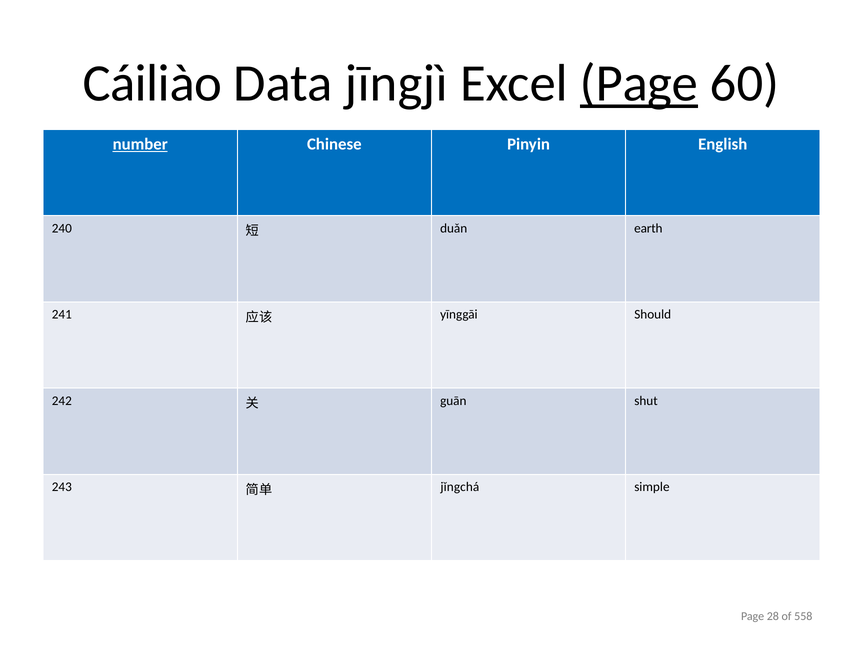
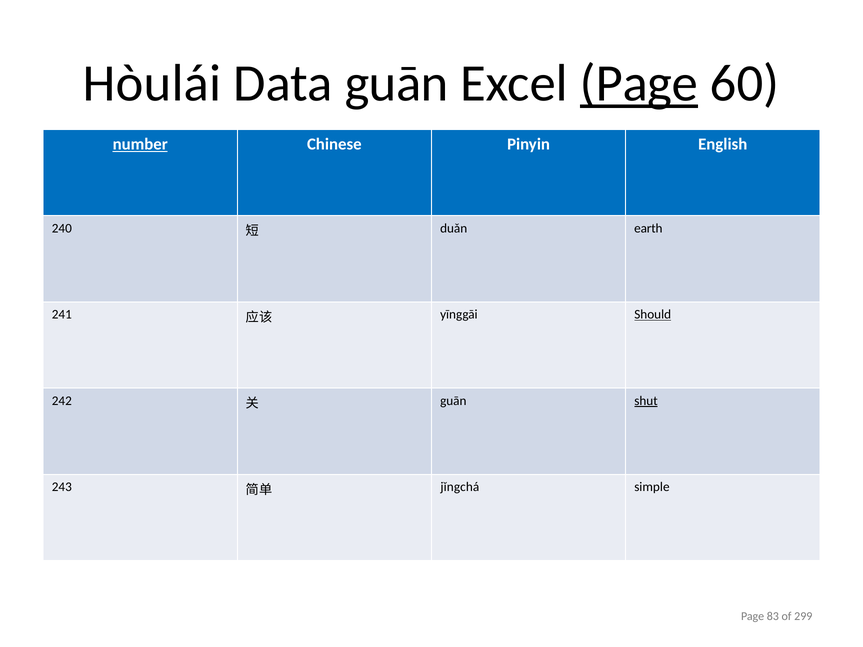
Cáiliào: Cáiliào -> Hòulái
Data jīngjì: jīngjì -> guān
Should underline: none -> present
shut underline: none -> present
28: 28 -> 83
558: 558 -> 299
